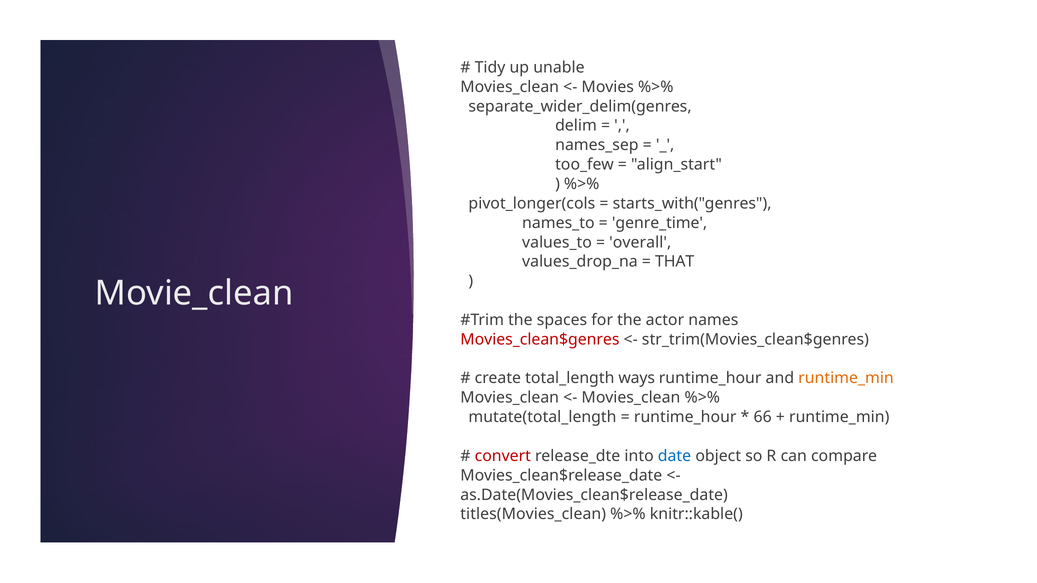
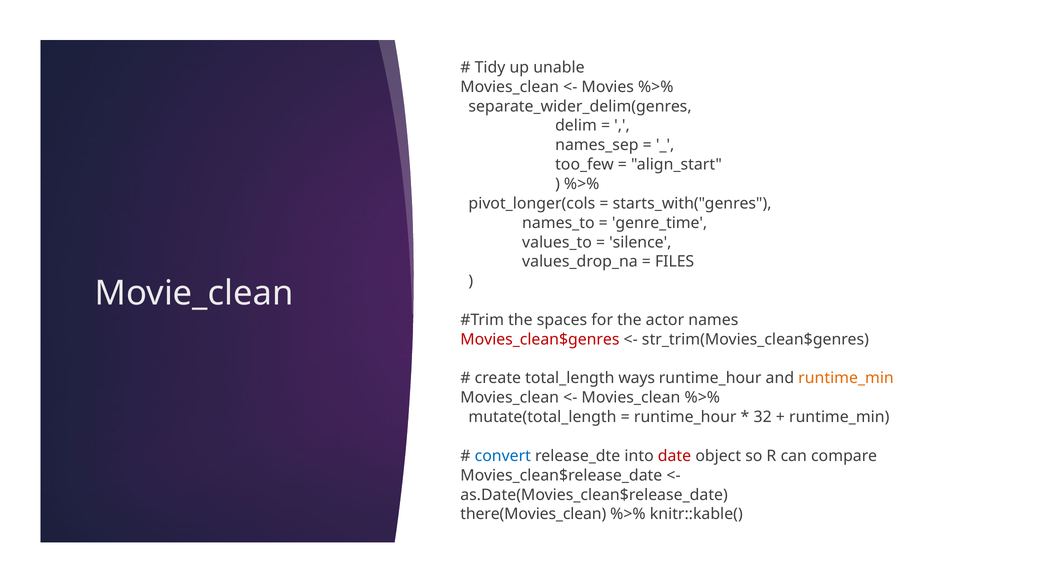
overall: overall -> silence
THAT: THAT -> FILES
66: 66 -> 32
convert colour: red -> blue
date colour: blue -> red
titles(Movies_clean: titles(Movies_clean -> there(Movies_clean
